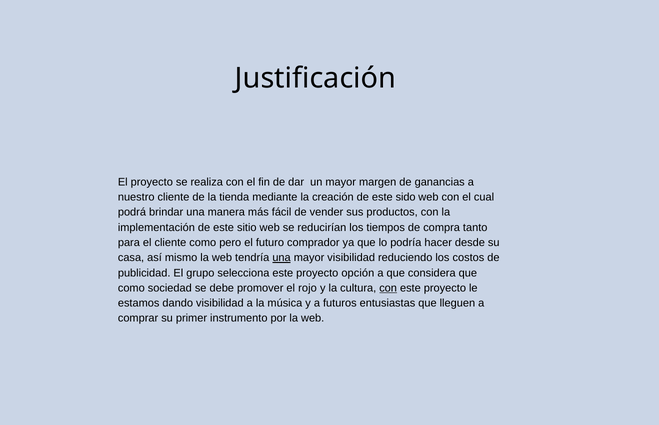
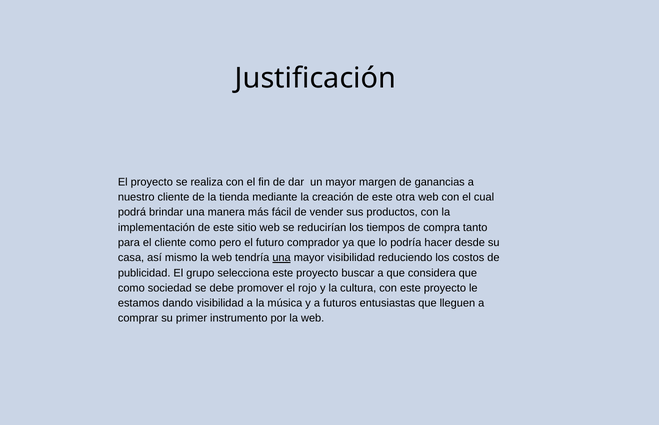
sido: sido -> otra
opción: opción -> buscar
con at (388, 288) underline: present -> none
